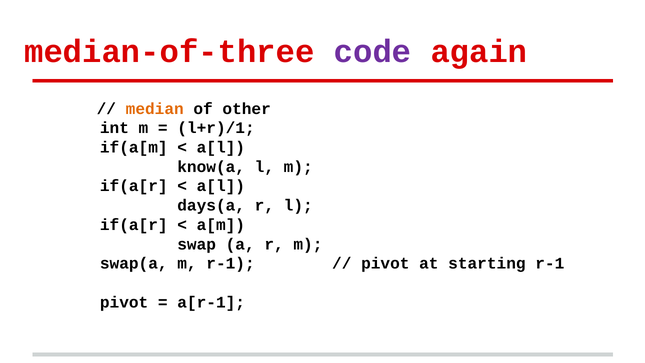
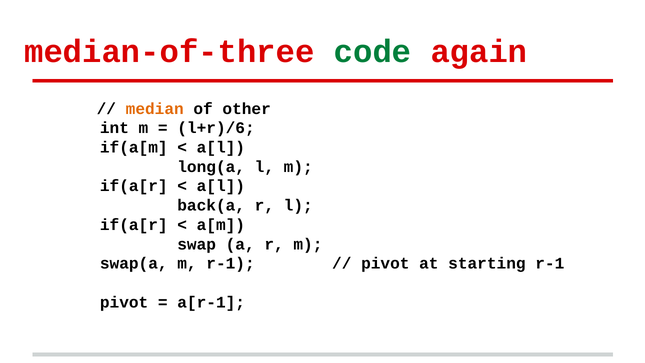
code colour: purple -> green
l+r)/1: l+r)/1 -> l+r)/6
know(a: know(a -> long(a
days(a: days(a -> back(a
